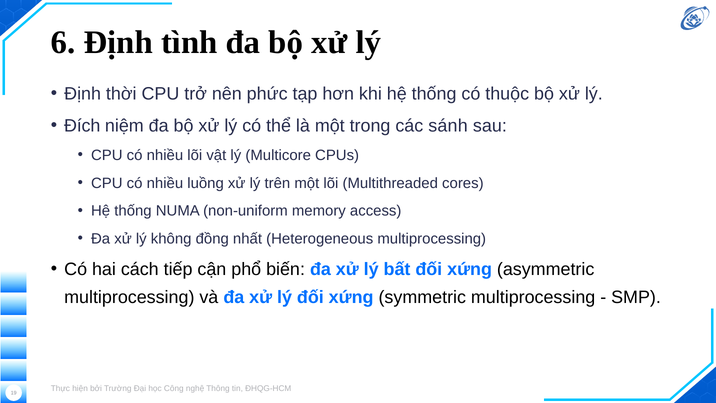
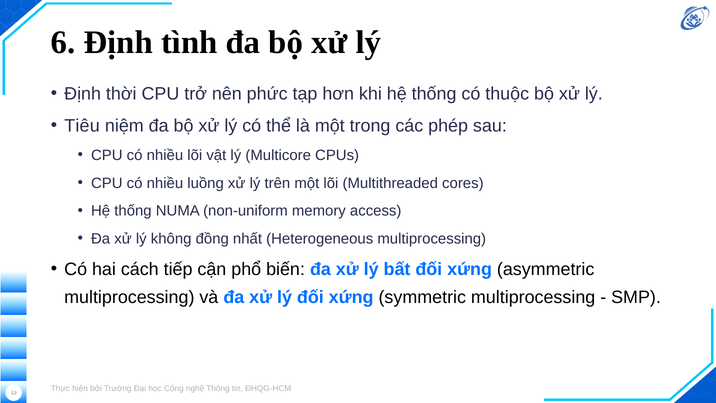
Đích: Đích -> Tiêu
sánh: sánh -> phép
